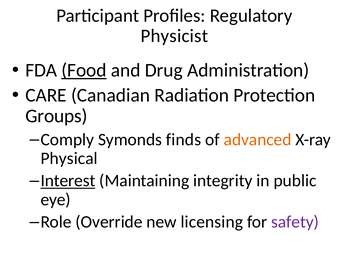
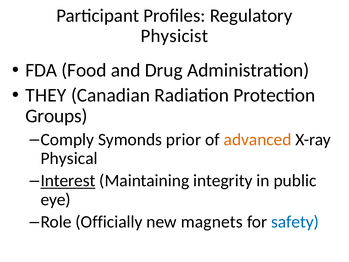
Food underline: present -> none
CARE: CARE -> THEY
finds: finds -> prior
Override: Override -> Officially
licensing: licensing -> magnets
safety colour: purple -> blue
